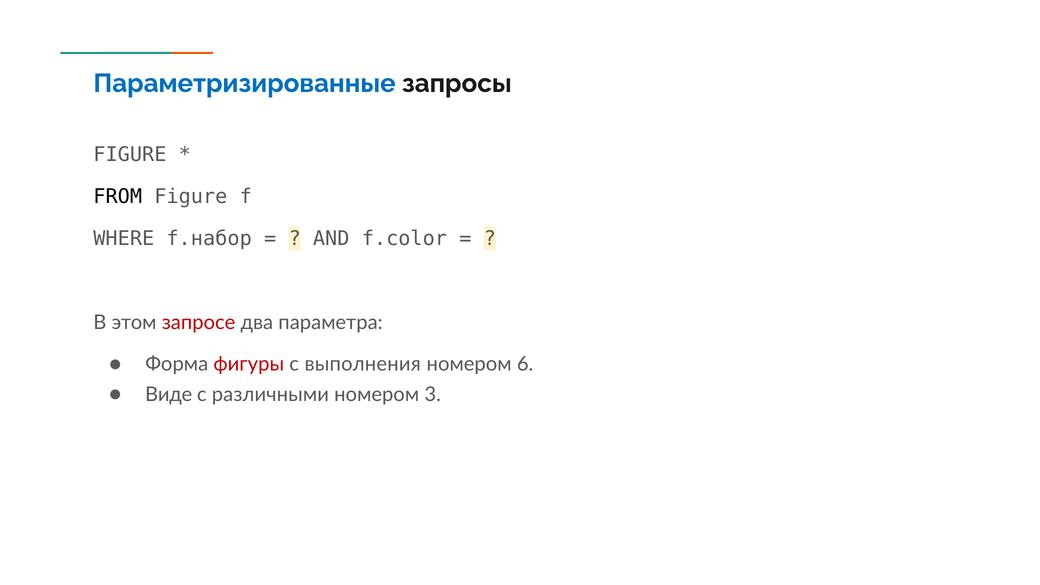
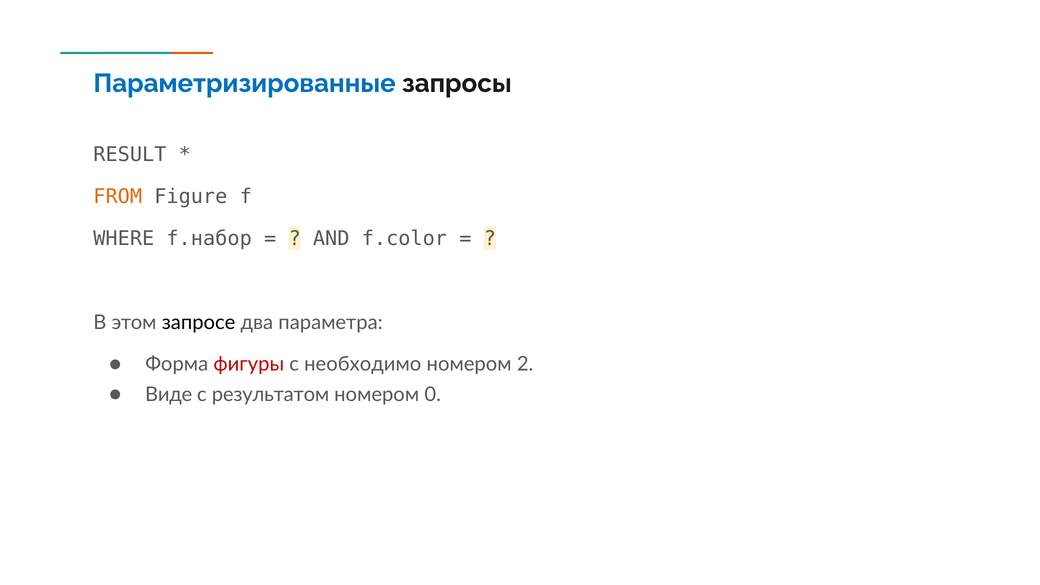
FIGURE at (130, 155): FIGURE -> RESULT
FROM colour: black -> orange
запросе colour: red -> black
выполнения: выполнения -> необходимо
6: 6 -> 2
различными: различными -> результатом
3: 3 -> 0
